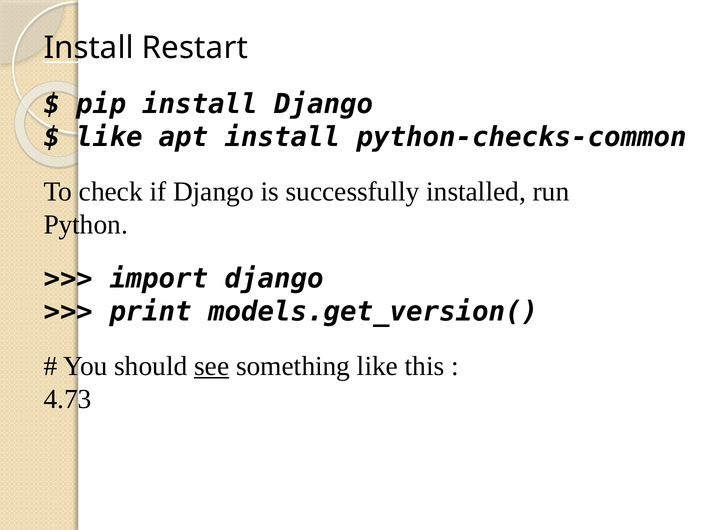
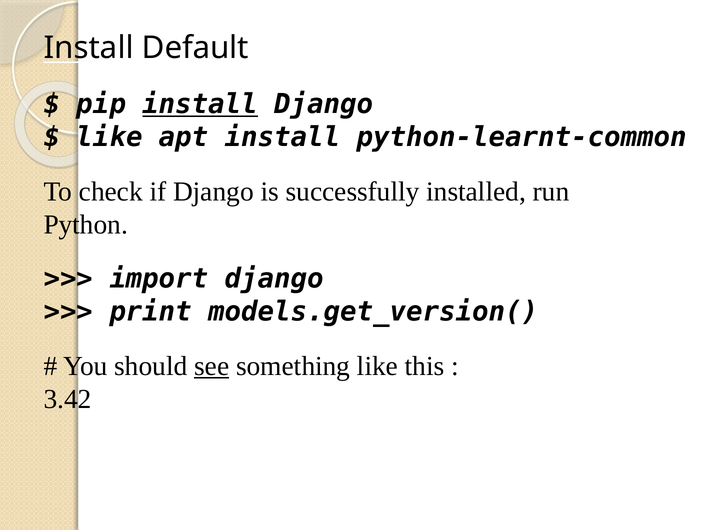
Restart: Restart -> Default
install at (200, 104) underline: none -> present
python-checks-common: python-checks-common -> python-learnt-common
4.73: 4.73 -> 3.42
